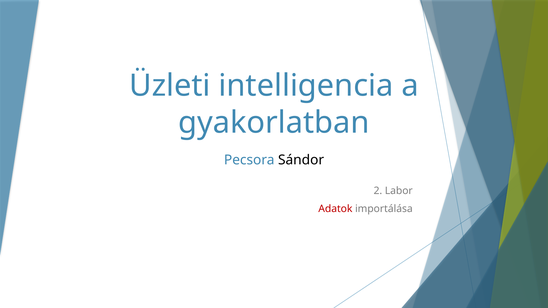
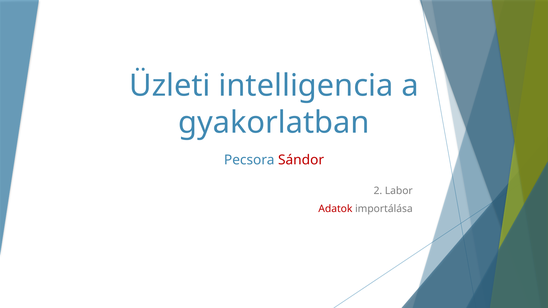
Sándor colour: black -> red
